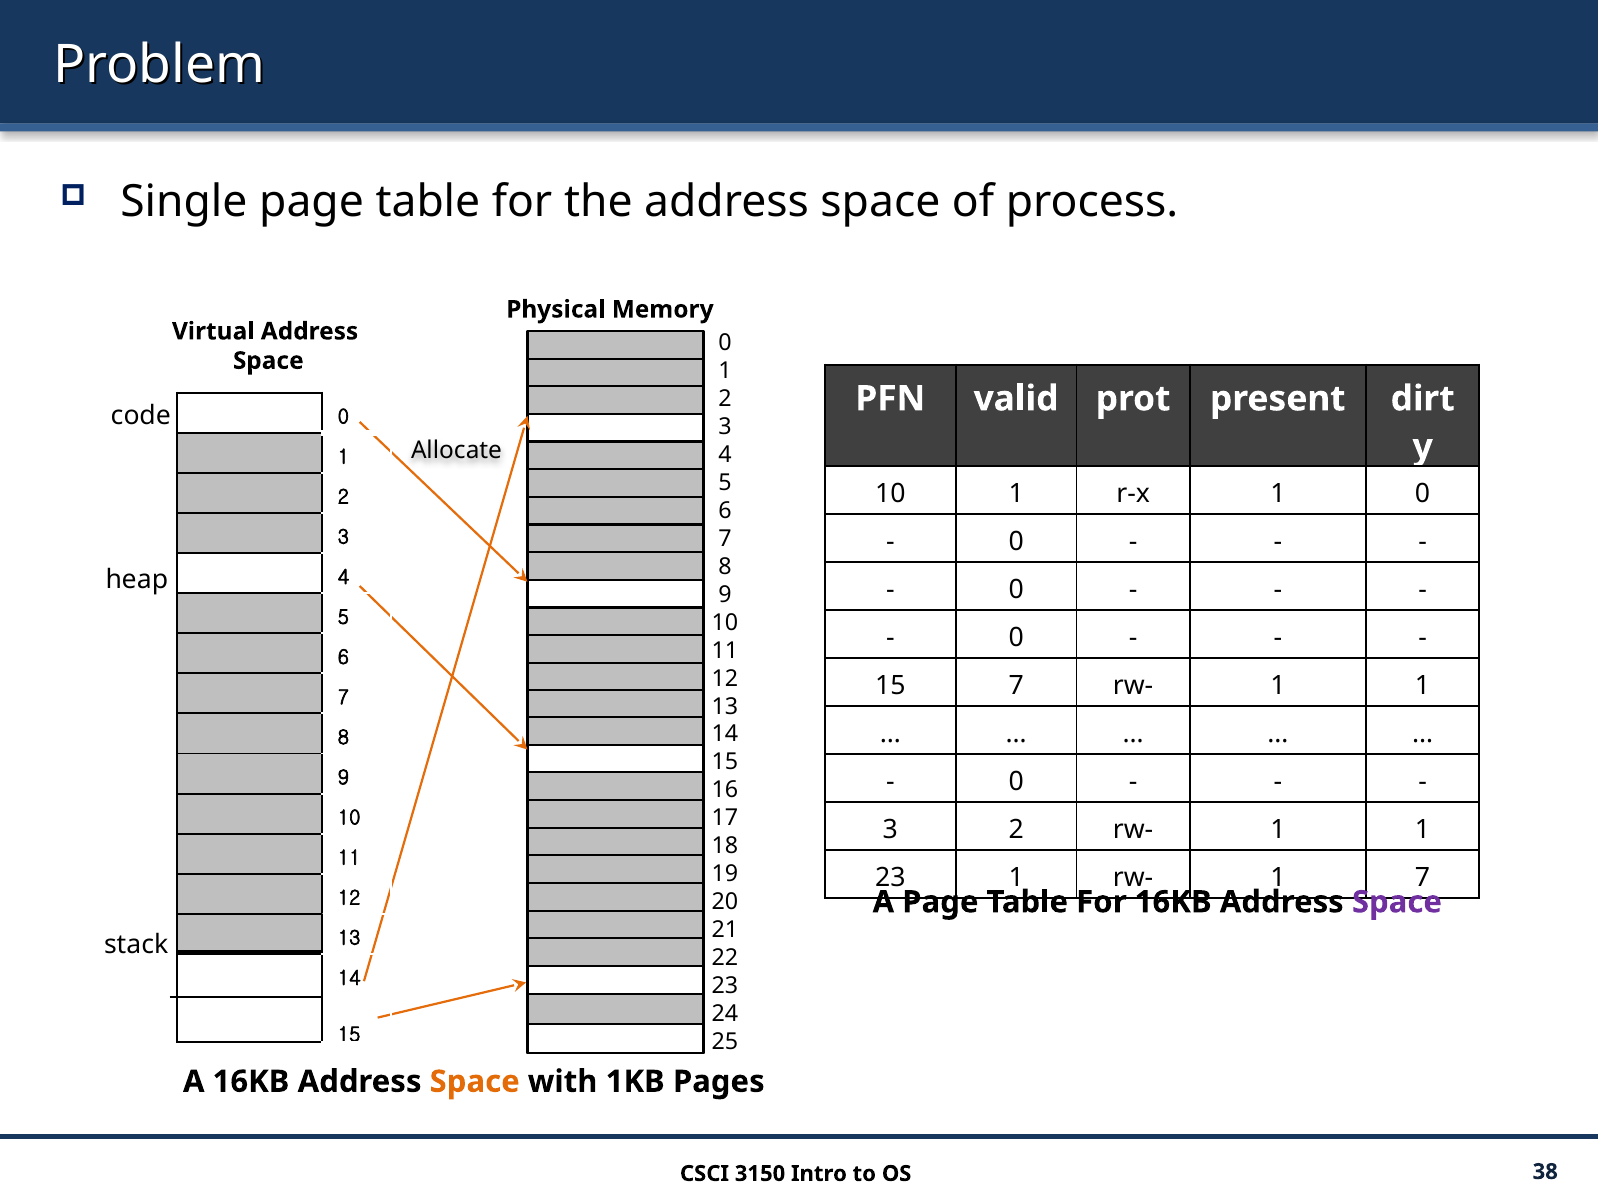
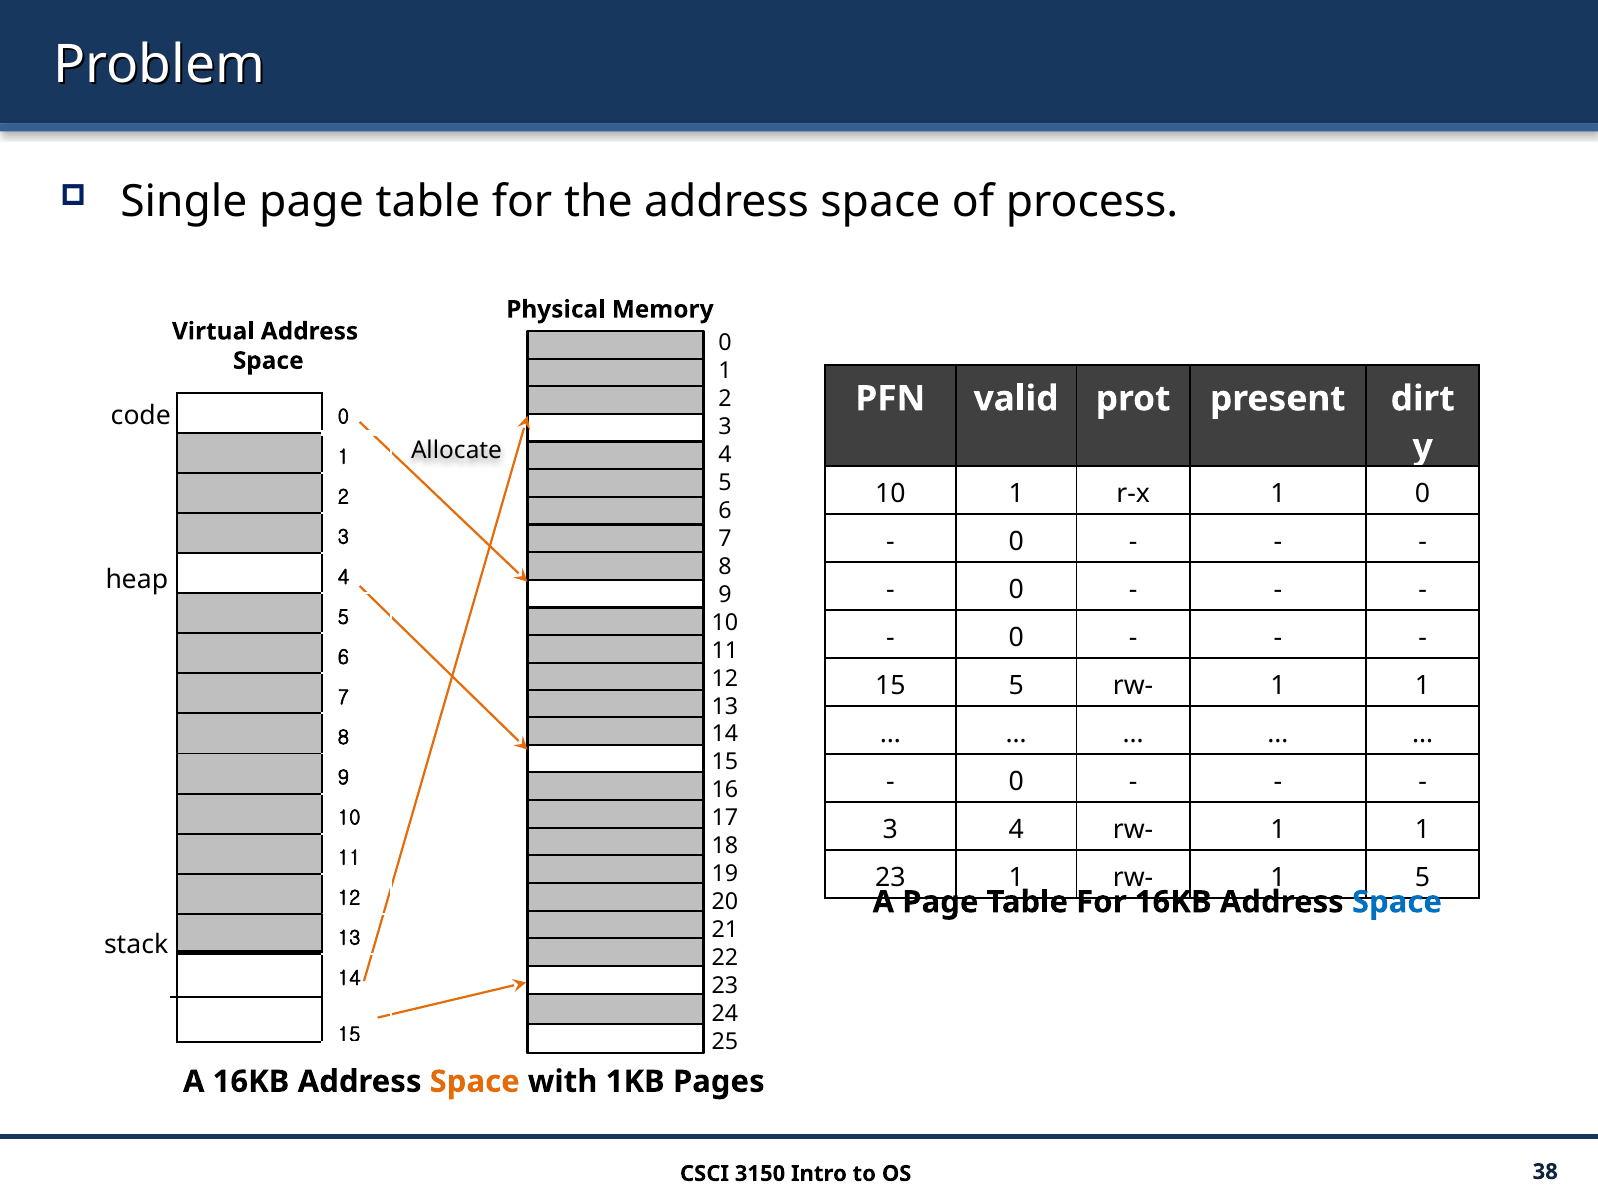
15 7: 7 -> 5
2 at (1016, 829): 2 -> 4
1 7: 7 -> 5
Space at (1397, 902) colour: purple -> blue
